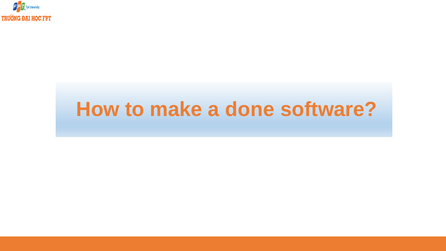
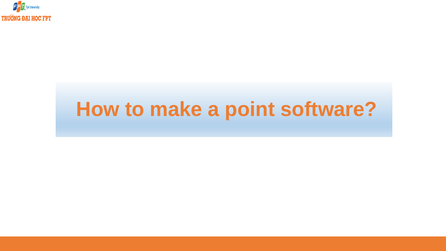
done: done -> point
